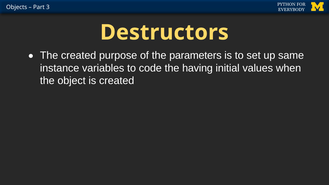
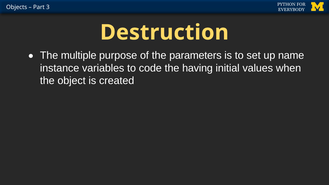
Destructors: Destructors -> Destruction
The created: created -> multiple
same: same -> name
